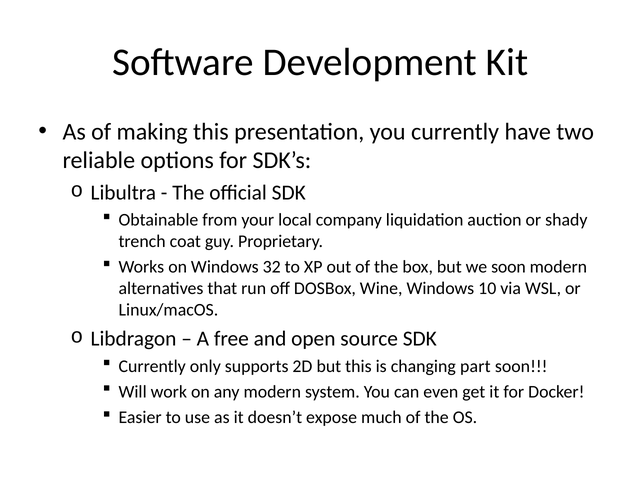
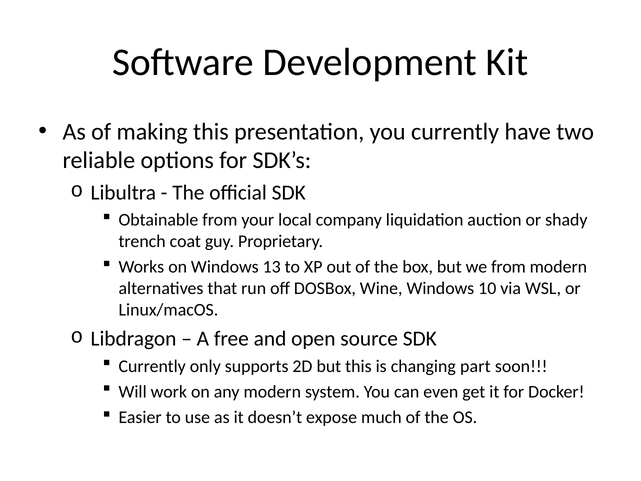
32: 32 -> 13
we soon: soon -> from
